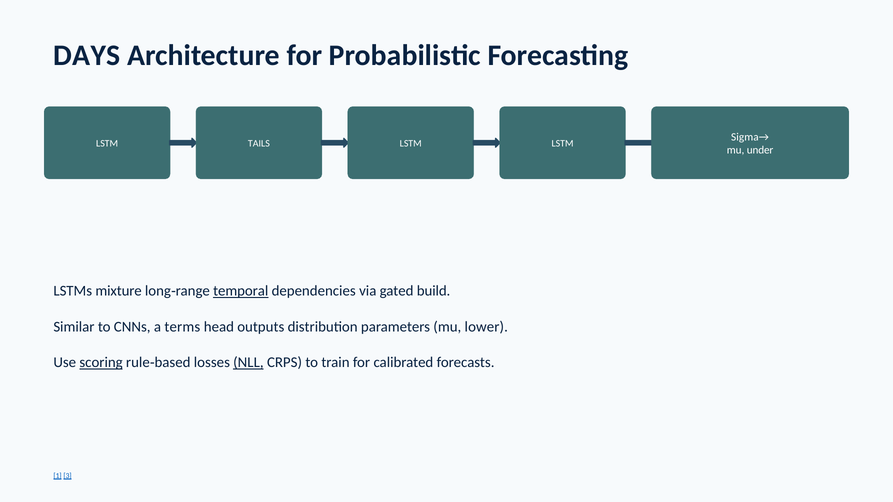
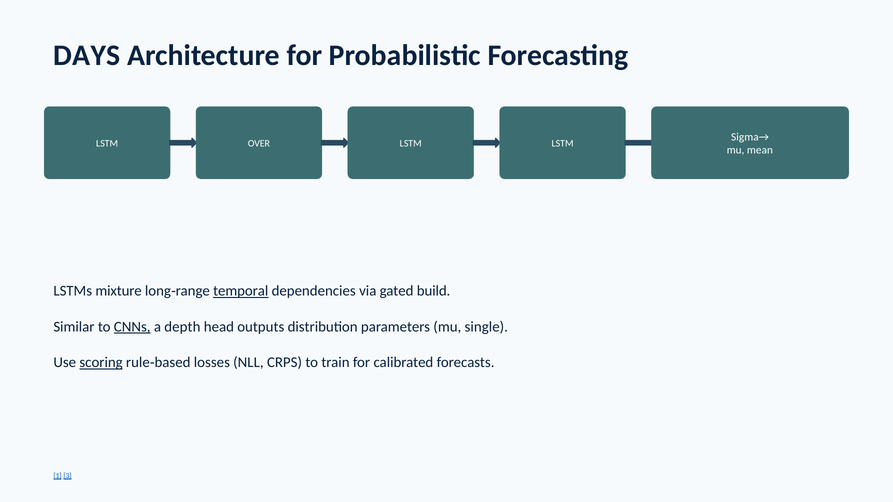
TAILS: TAILS -> OVER
under: under -> mean
CNNs underline: none -> present
terms: terms -> depth
lower: lower -> single
NLL underline: present -> none
